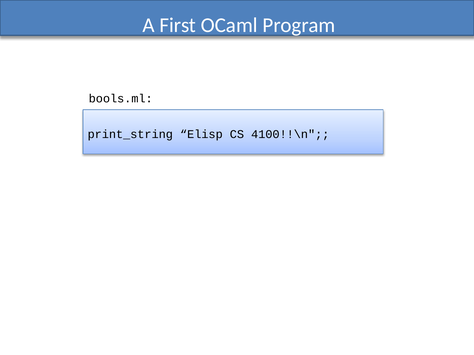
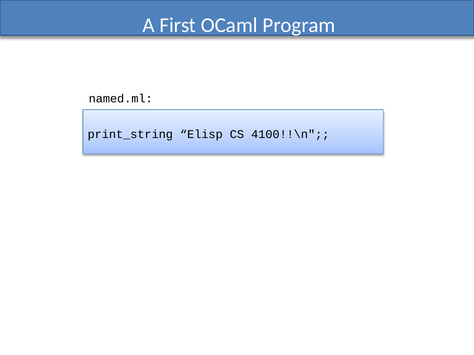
bools.ml: bools.ml -> named.ml
